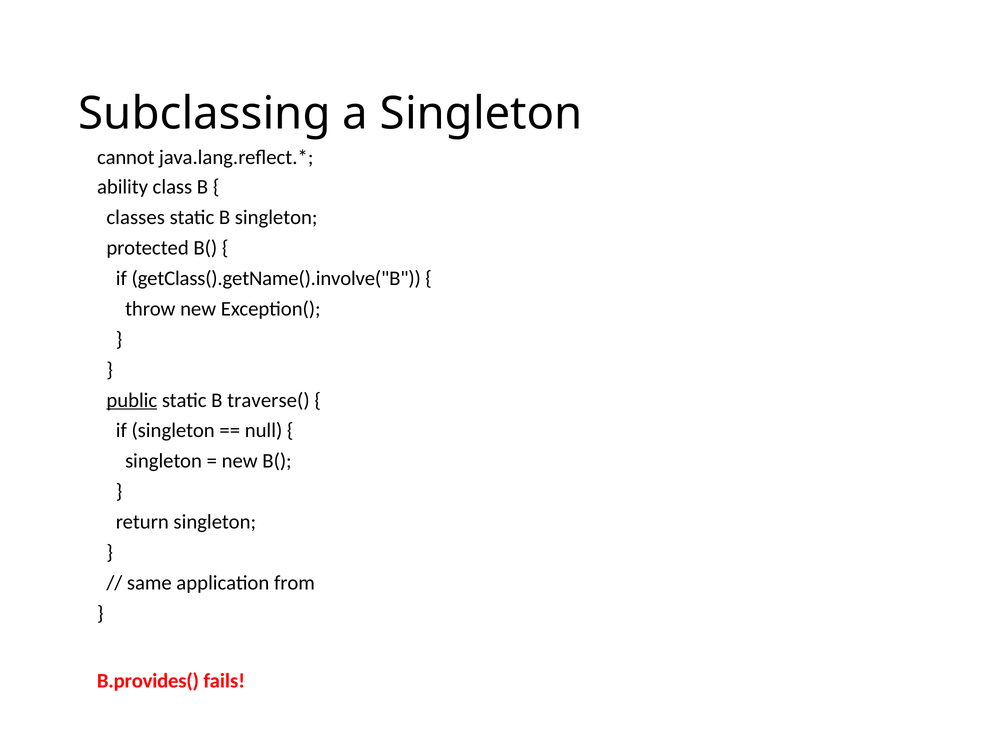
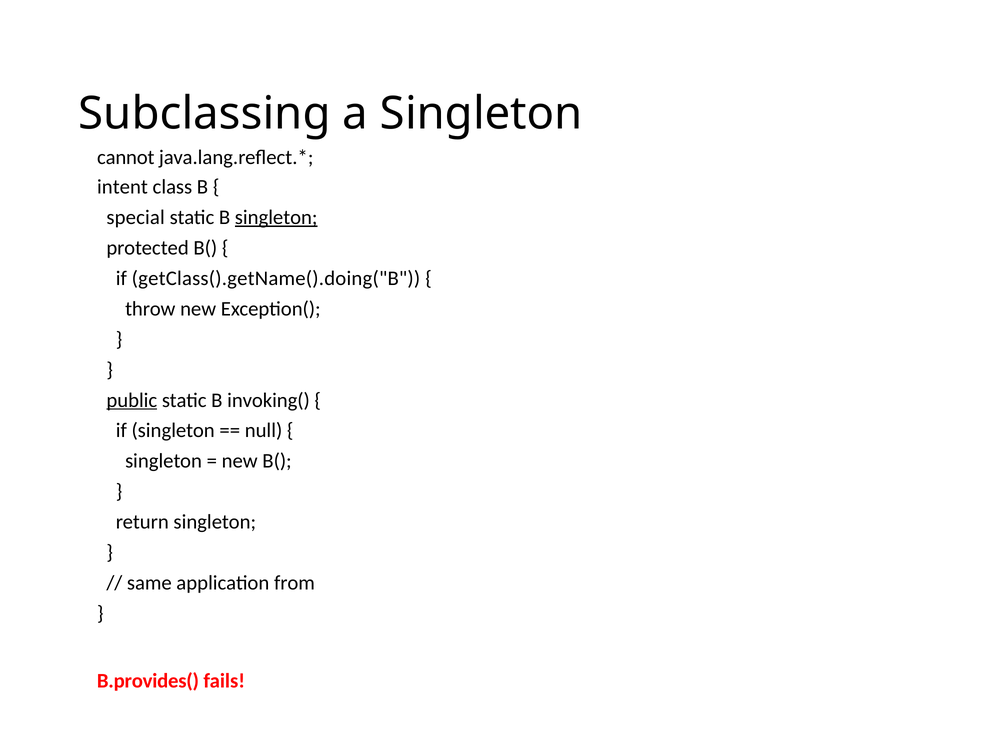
ability: ability -> intent
classes: classes -> special
singleton at (276, 217) underline: none -> present
getClass().getName().involve("B: getClass().getName().involve("B -> getClass().getName().doing("B
traverse(: traverse( -> invoking(
